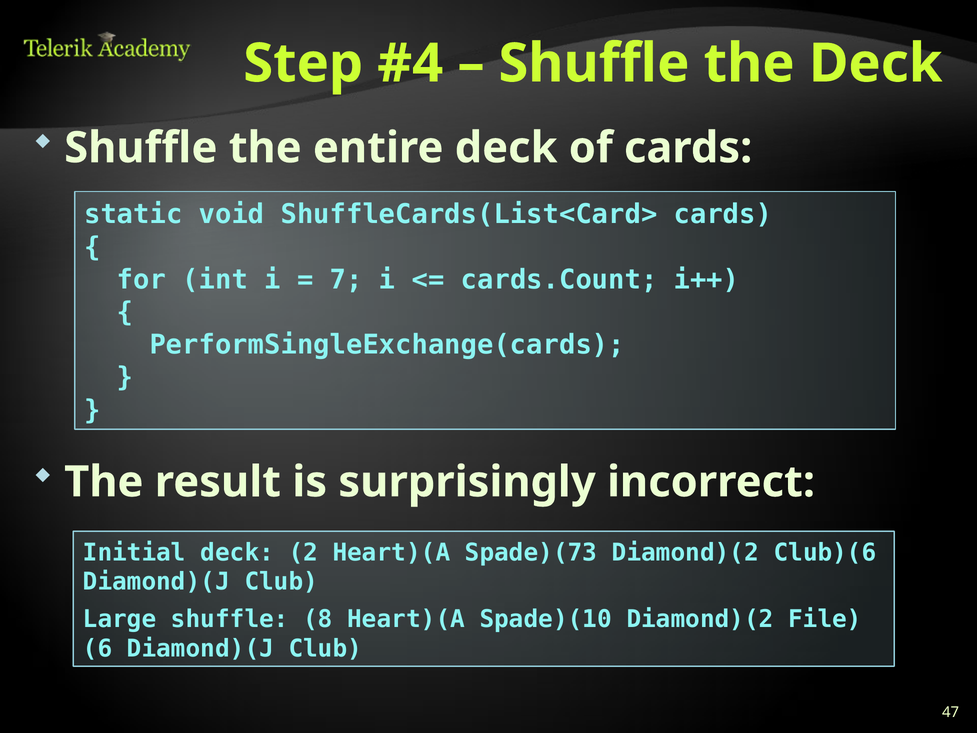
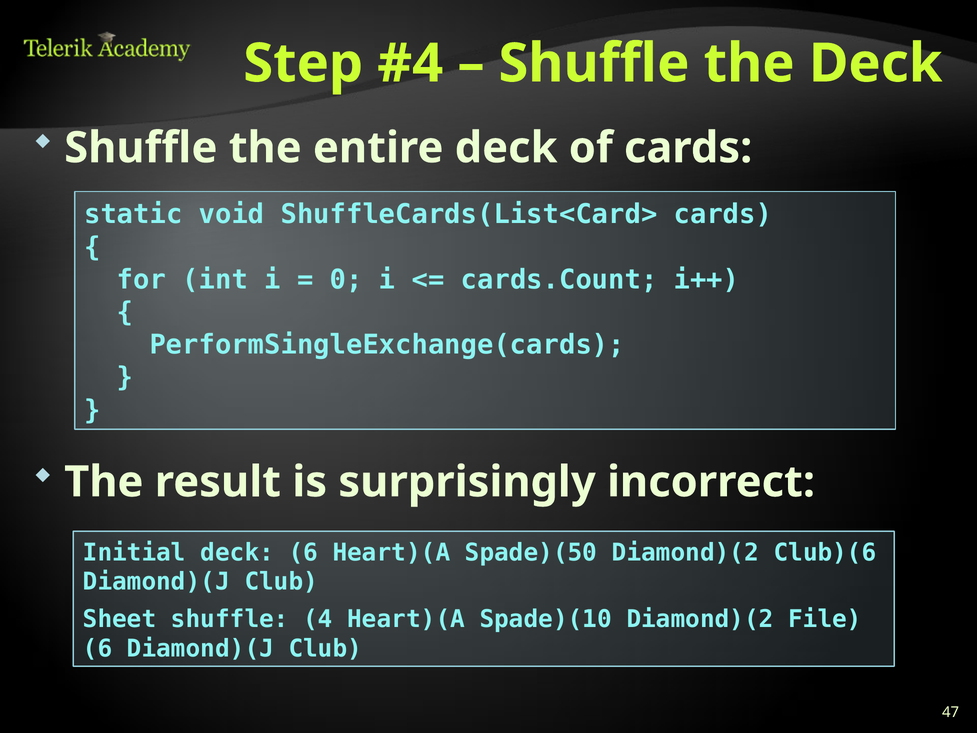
7: 7 -> 0
deck 2: 2 -> 6
Spade)(73: Spade)(73 -> Spade)(50
Large: Large -> Sheet
8: 8 -> 4
